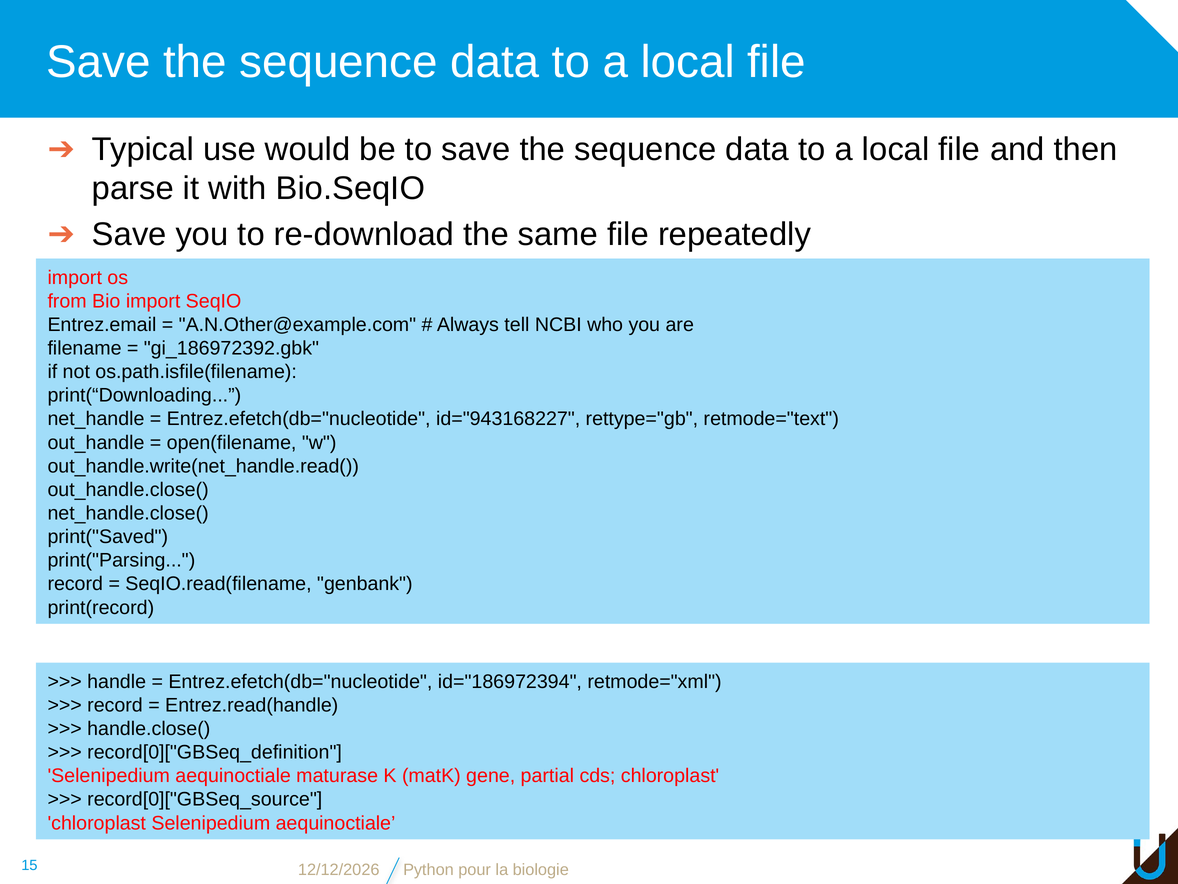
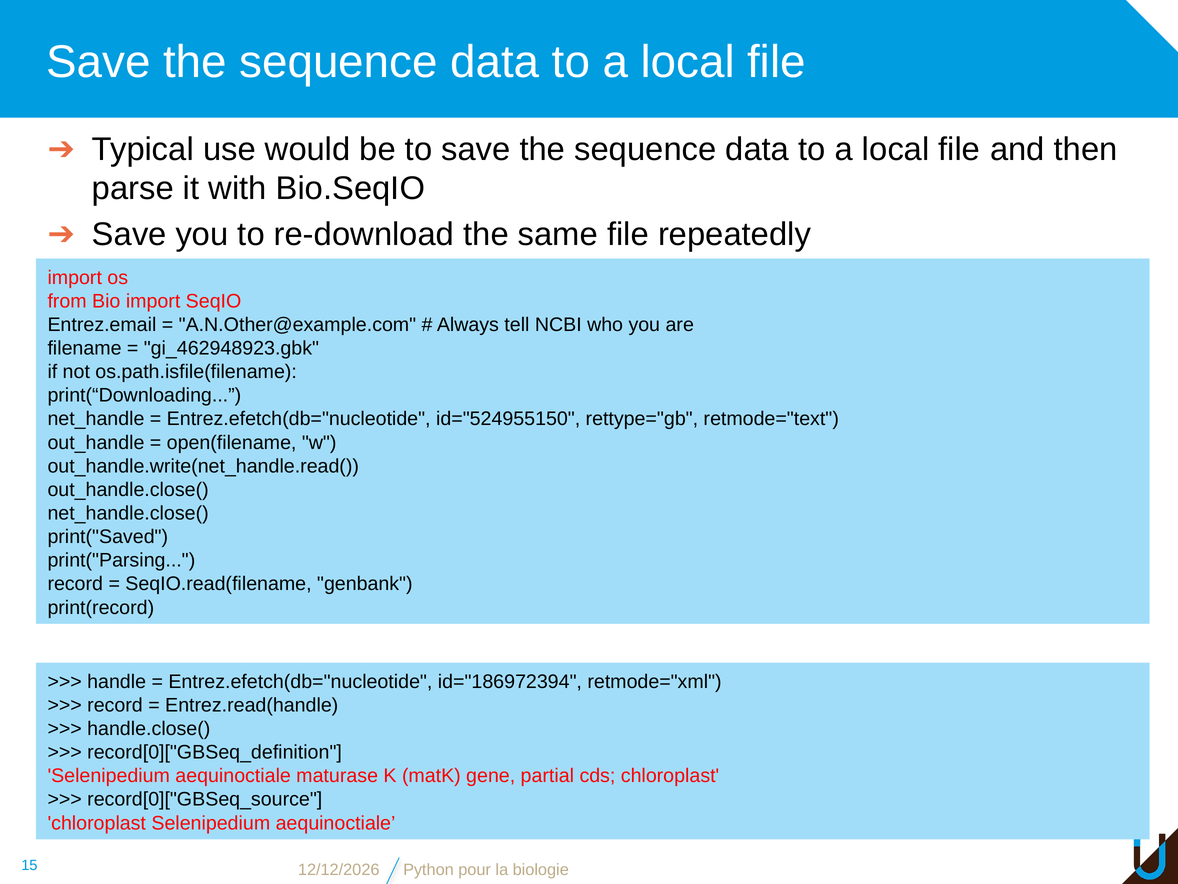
gi_186972392.gbk: gi_186972392.gbk -> gi_462948923.gbk
id="943168227: id="943168227 -> id="524955150
